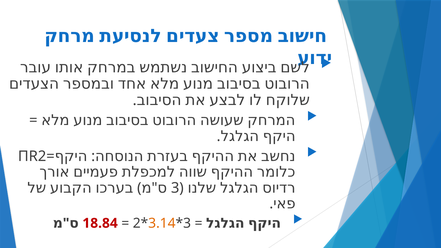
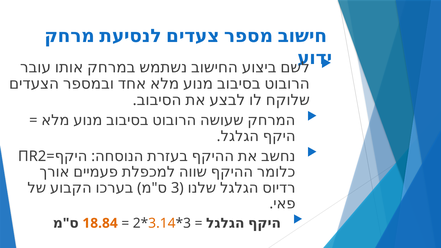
18.84 colour: red -> orange
